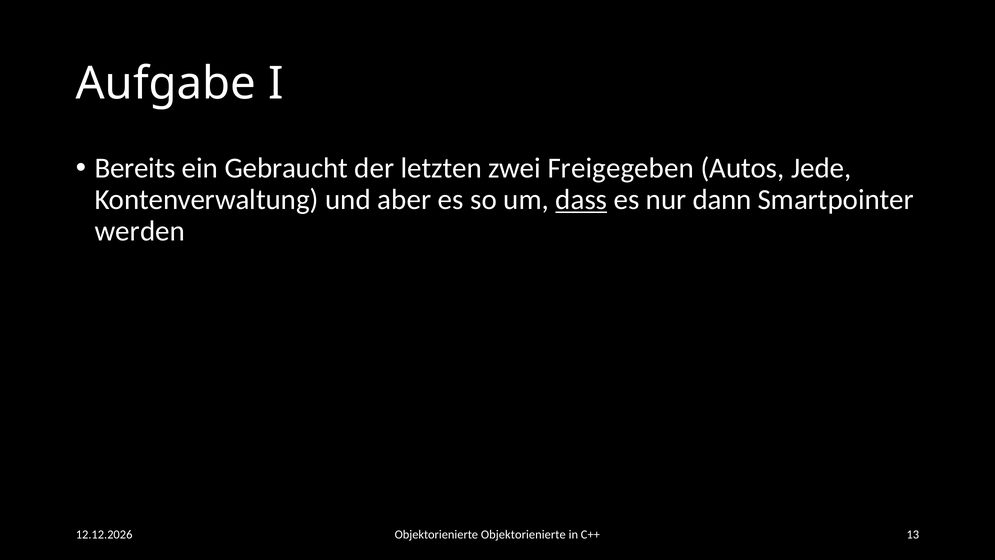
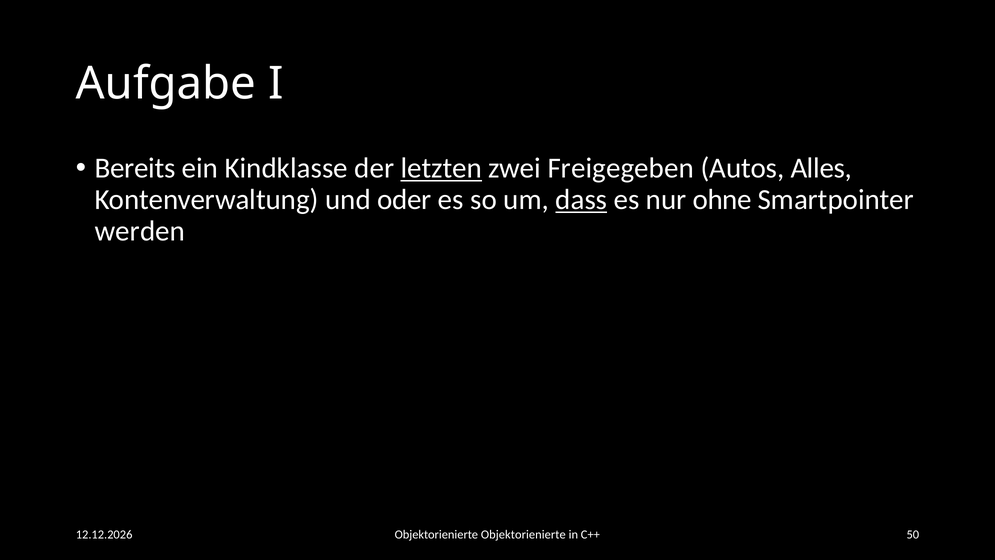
Gebraucht: Gebraucht -> Kindklasse
letzten underline: none -> present
Jede: Jede -> Alles
aber: aber -> oder
dann: dann -> ohne
13: 13 -> 50
